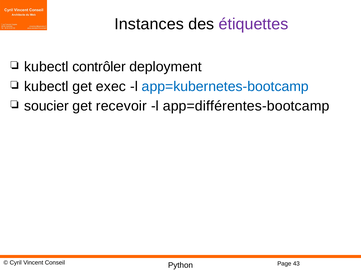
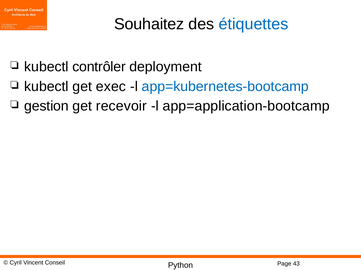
Instances: Instances -> Souhaitez
étiquettes colour: purple -> blue
soucier: soucier -> gestion
app=différentes-bootcamp: app=différentes-bootcamp -> app=application-bootcamp
